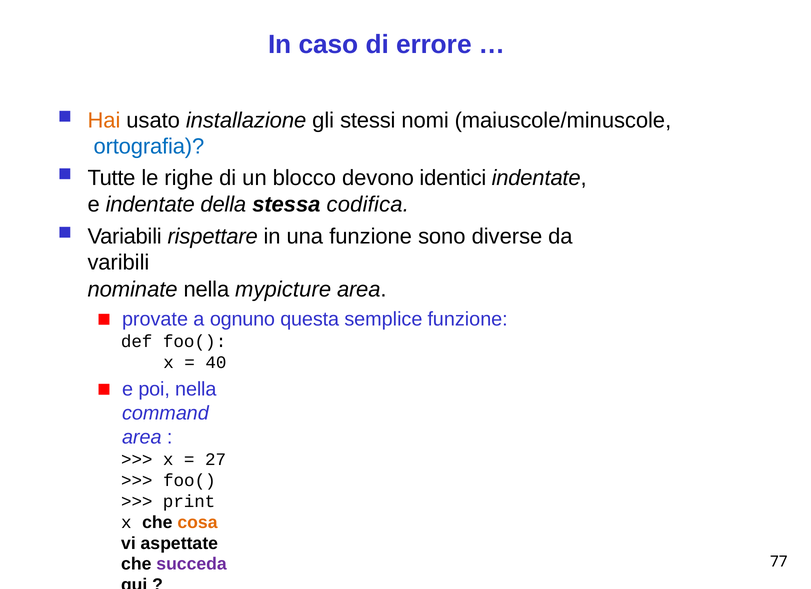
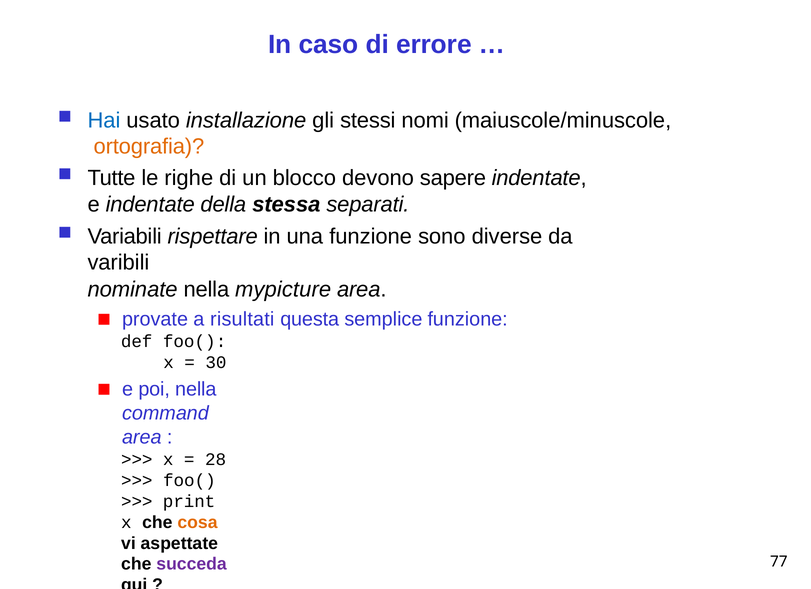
Hai colour: orange -> blue
ortografia colour: blue -> orange
identici: identici -> sapere
codifica: codifica -> separati
ognuno: ognuno -> risultati
40: 40 -> 30
27: 27 -> 28
